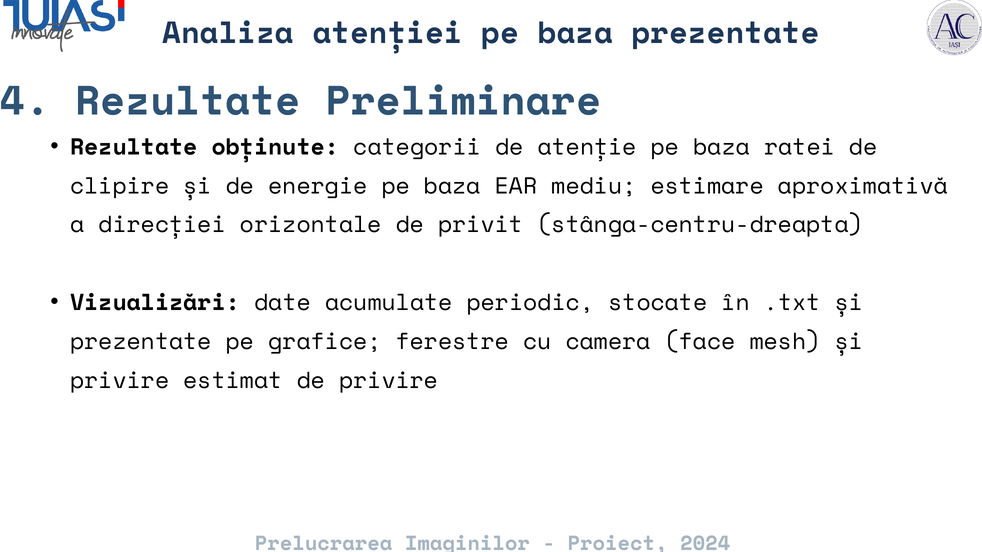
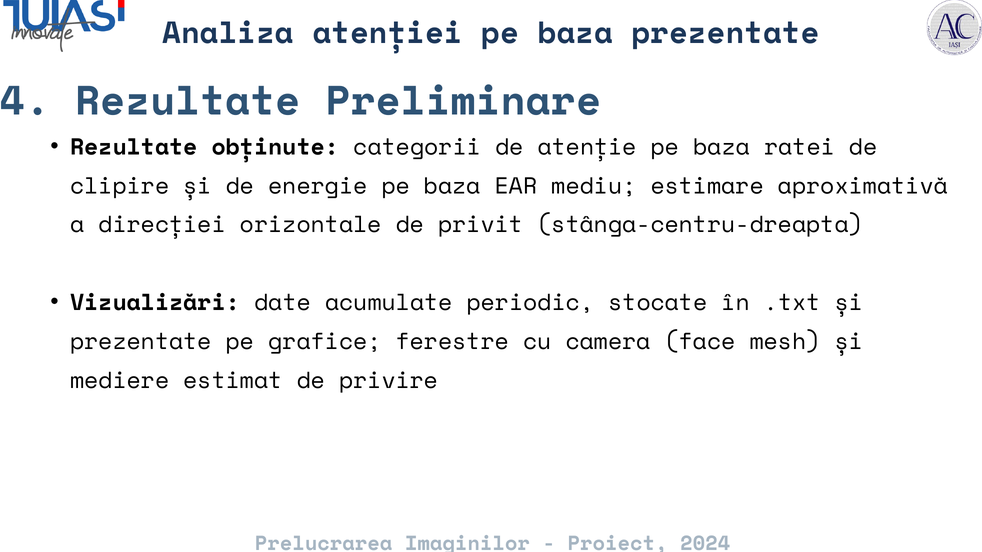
privire at (120, 381): privire -> mediere
